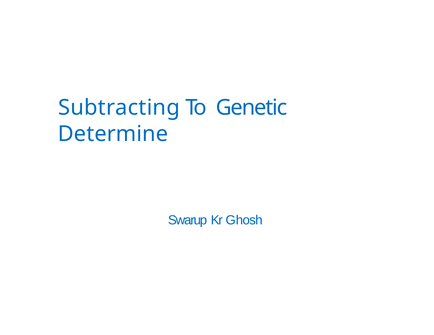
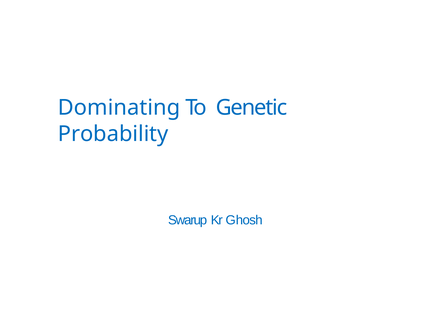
Subtracting: Subtracting -> Dominating
Determine: Determine -> Probability
